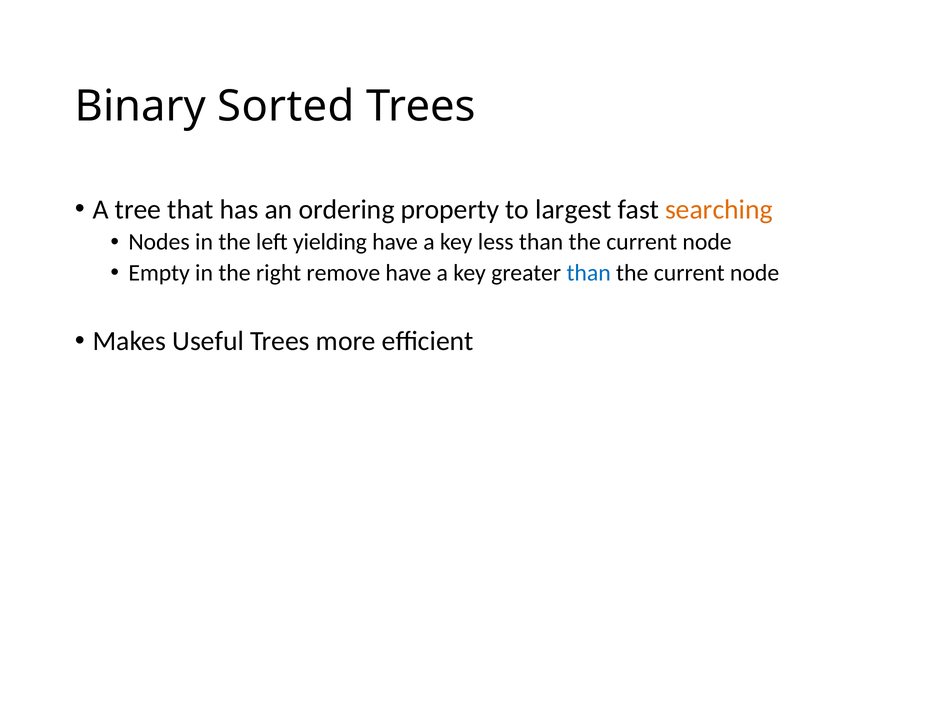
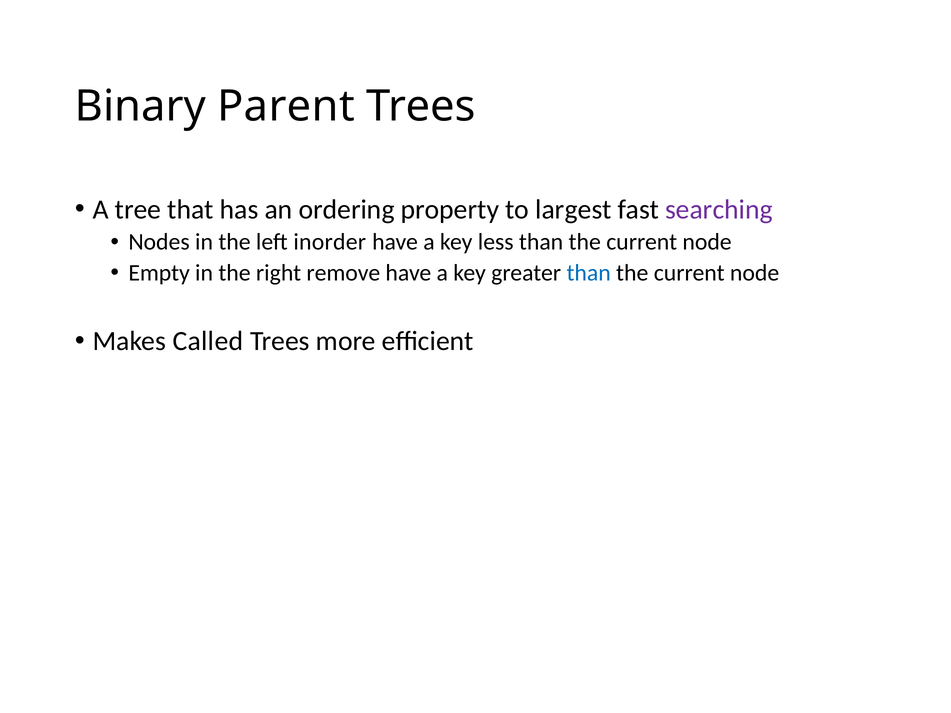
Sorted: Sorted -> Parent
searching colour: orange -> purple
yielding: yielding -> inorder
Useful: Useful -> Called
